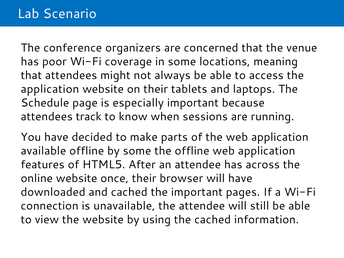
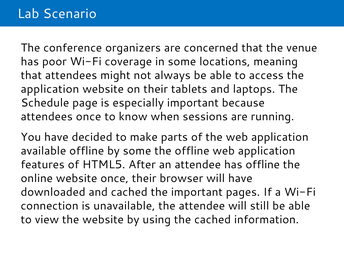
attendees track: track -> once
has across: across -> offline
